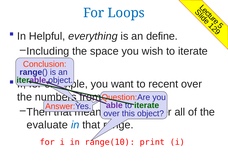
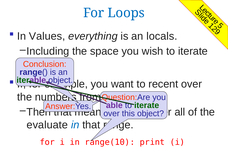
Helpful: Helpful -> Values
define: define -> locals
